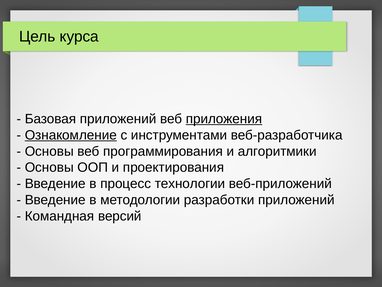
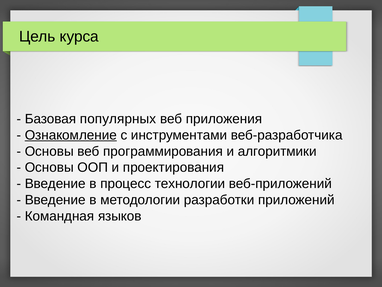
Базовая приложений: приложений -> популярных
приложения underline: present -> none
версий: версий -> языков
